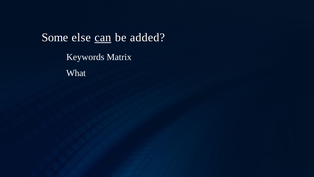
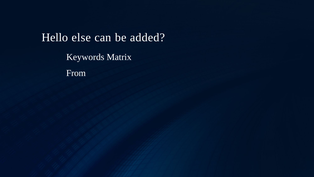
Some: Some -> Hello
can underline: present -> none
What: What -> From
